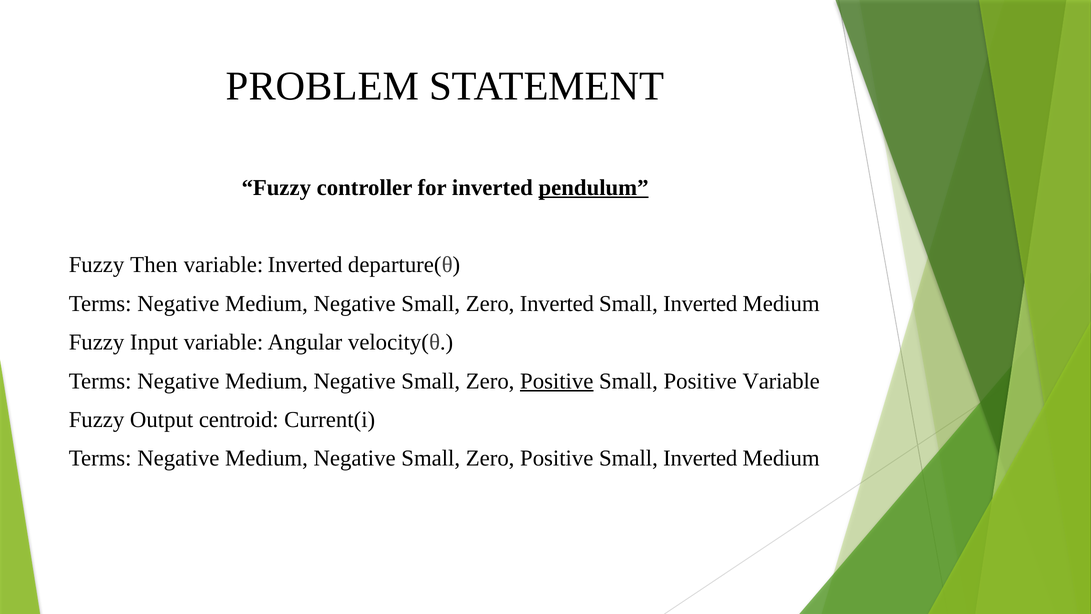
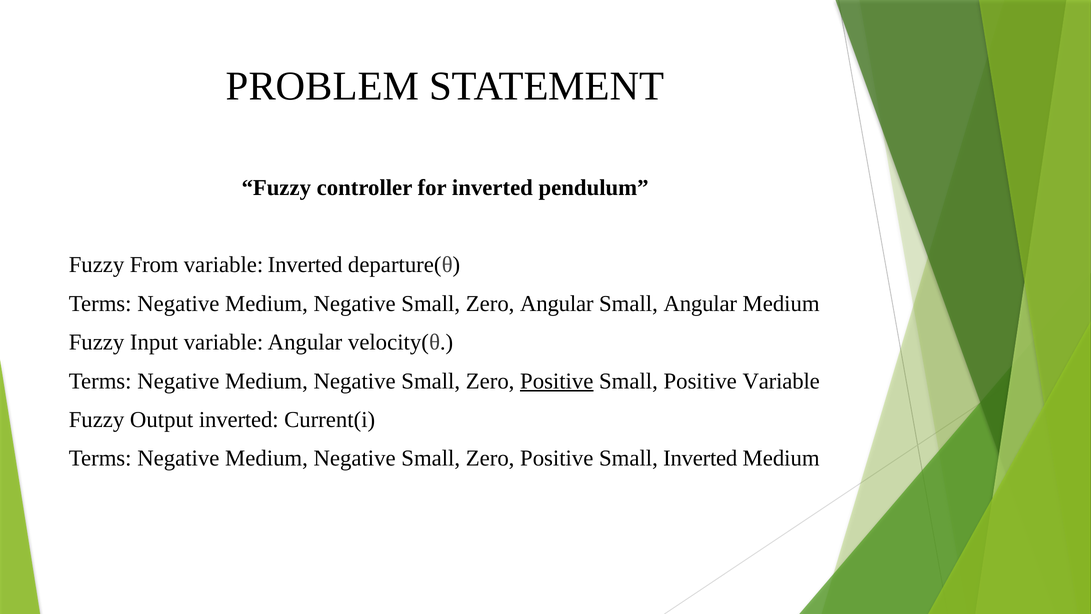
pendulum underline: present -> none
Then: Then -> From
Zero Inverted: Inverted -> Angular
Inverted at (700, 303): Inverted -> Angular
Output centroid: centroid -> inverted
